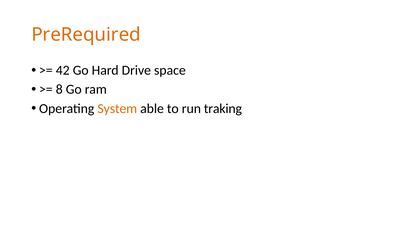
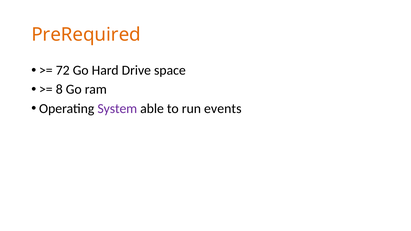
42: 42 -> 72
System colour: orange -> purple
traking: traking -> events
